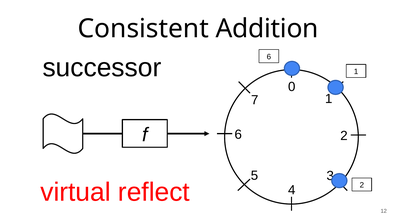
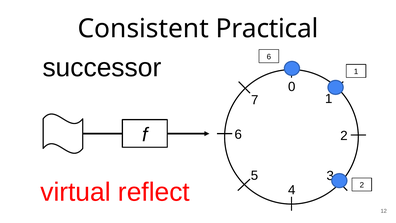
Addition: Addition -> Practical
